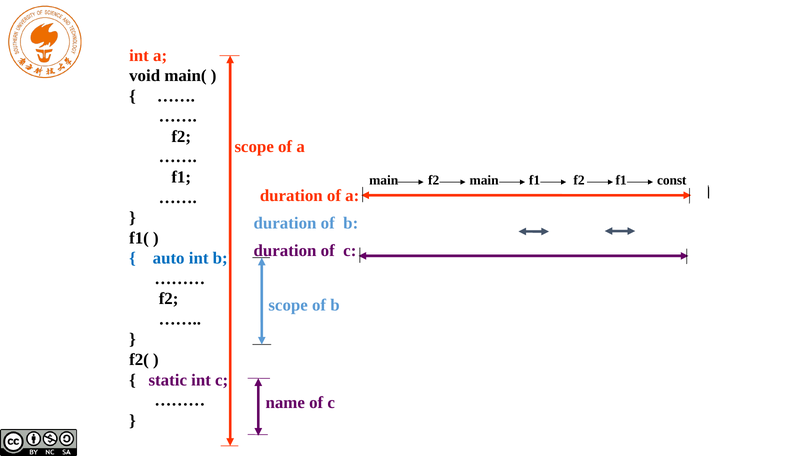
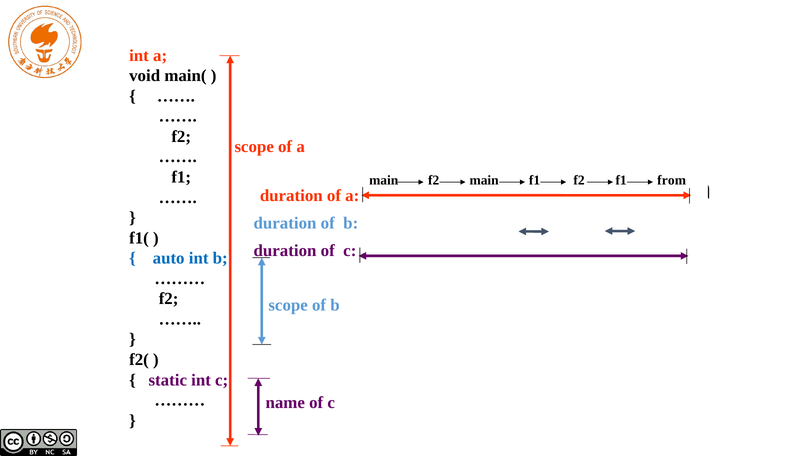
const: const -> from
